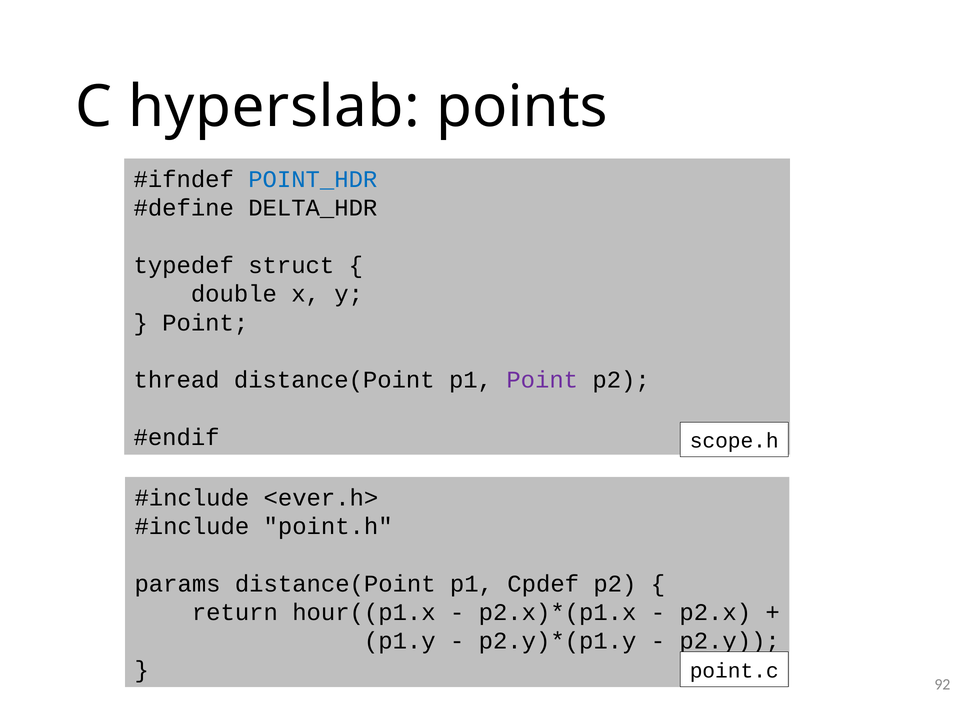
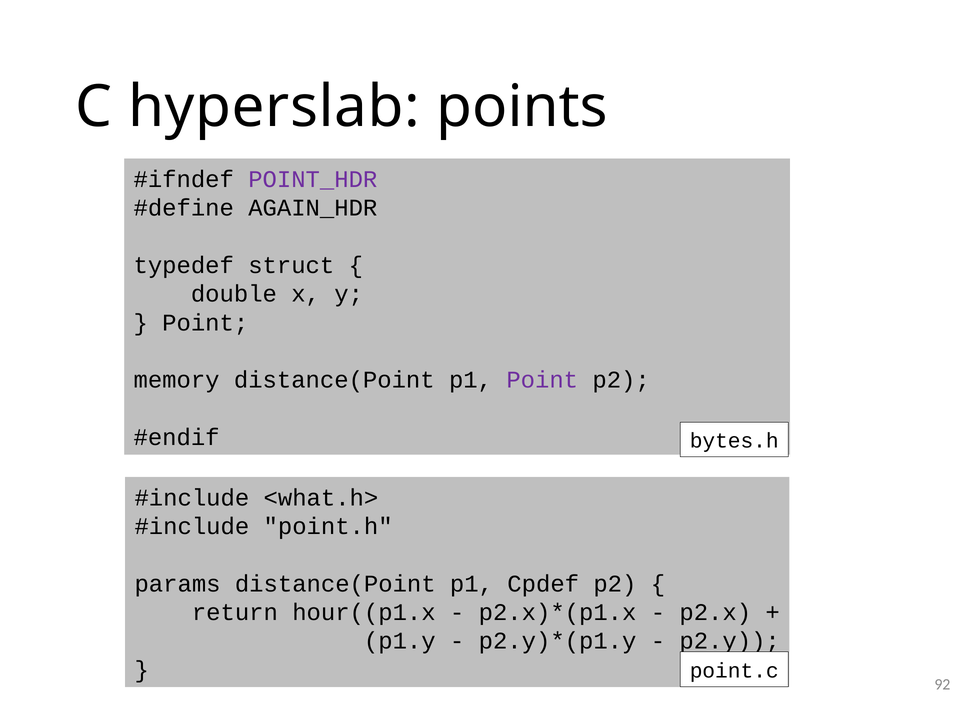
POINT_HDR colour: blue -> purple
DELTA_HDR: DELTA_HDR -> AGAIN_HDR
thread: thread -> memory
scope.h: scope.h -> bytes.h
<ever.h>: <ever.h> -> <what.h>
